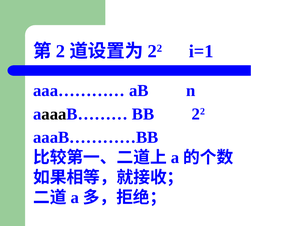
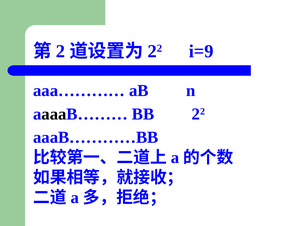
i=1: i=1 -> i=9
